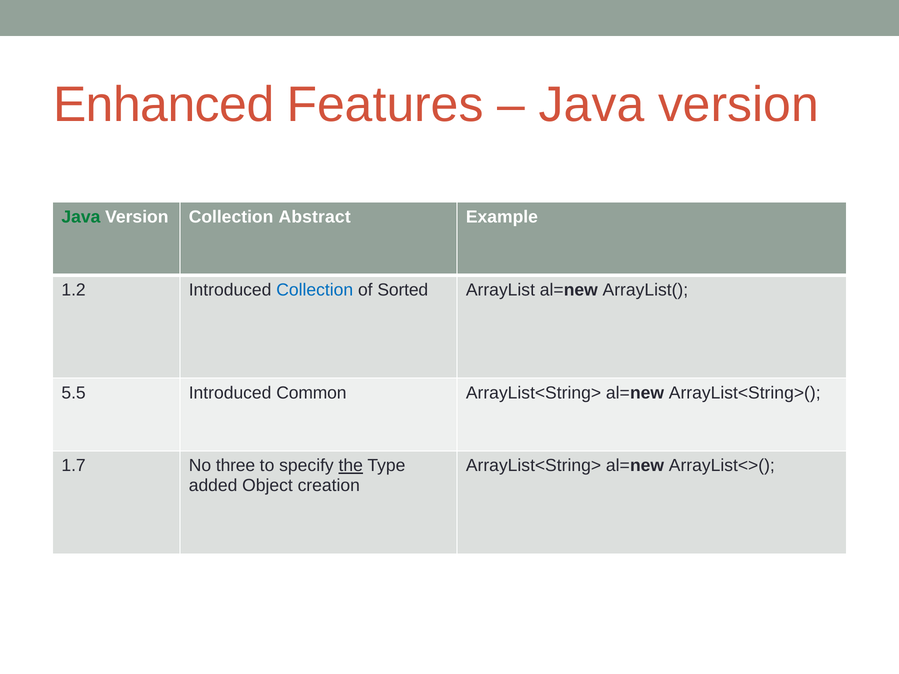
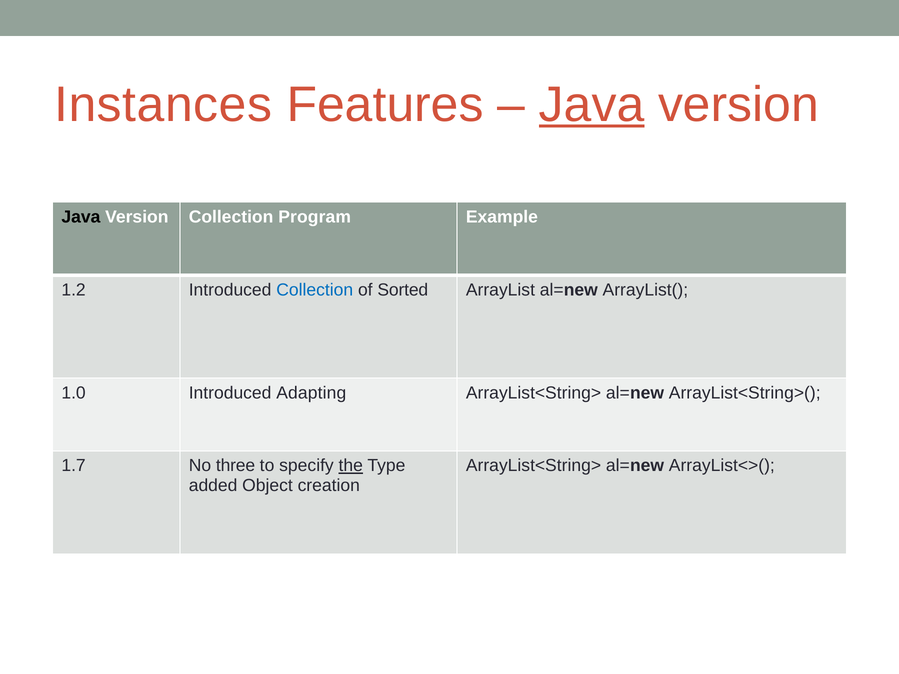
Enhanced: Enhanced -> Instances
Java at (592, 105) underline: none -> present
Java at (81, 217) colour: green -> black
Abstract: Abstract -> Program
5.5: 5.5 -> 1.0
Common: Common -> Adapting
